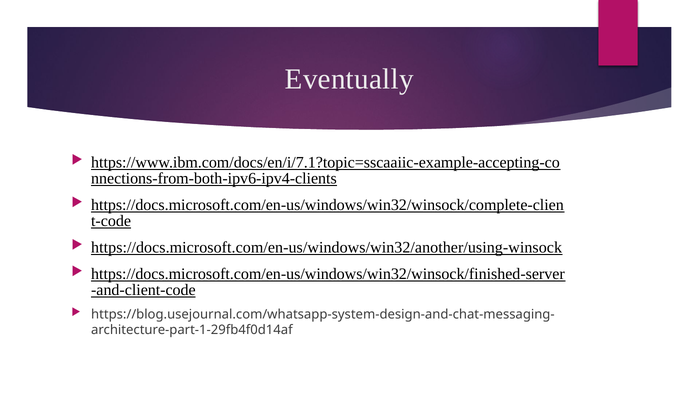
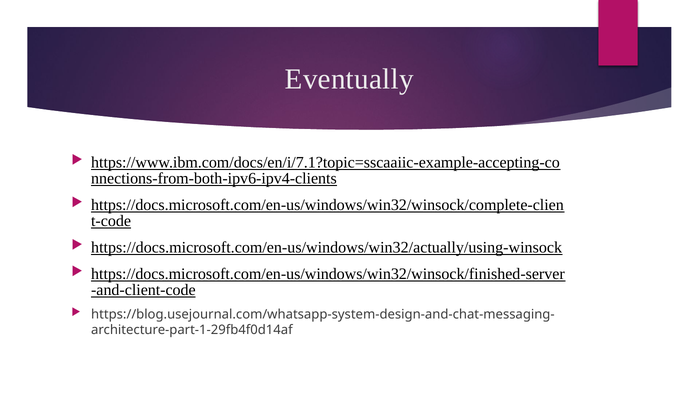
https://docs.microsoft.com/en-us/windows/win32/another/using-winsock: https://docs.microsoft.com/en-us/windows/win32/another/using-winsock -> https://docs.microsoft.com/en-us/windows/win32/actually/using-winsock
